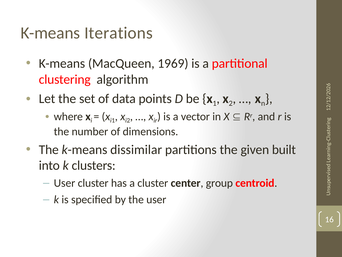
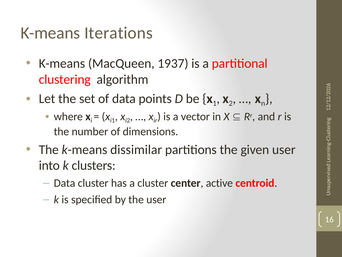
1969: 1969 -> 1937
given built: built -> user
User at (65, 183): User -> Data
group: group -> active
